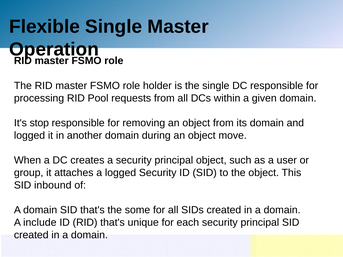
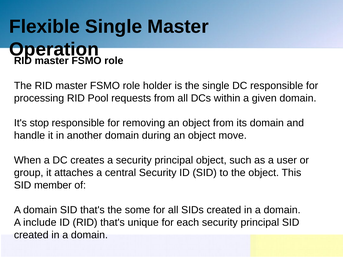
logged at (30, 136): logged -> handle
a logged: logged -> central
inbound: inbound -> member
